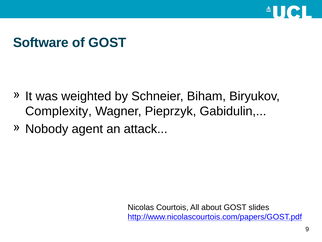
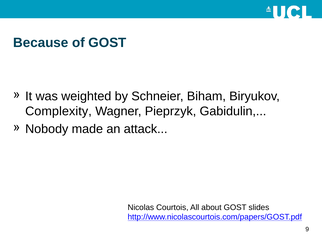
Software: Software -> Because
agent: agent -> made
